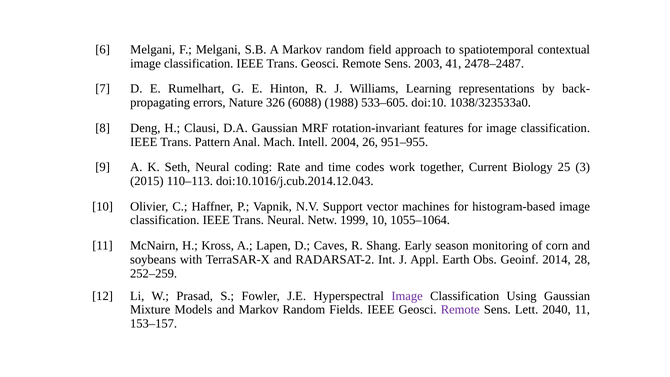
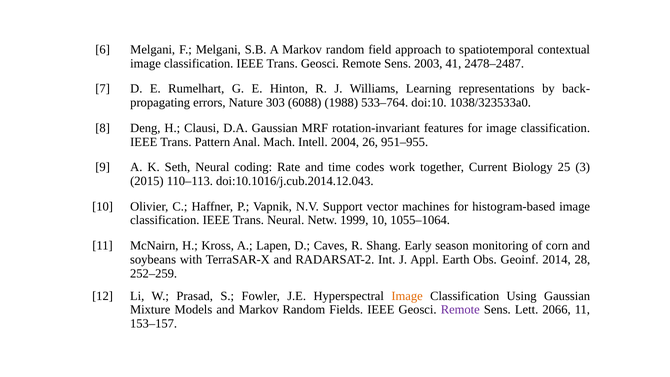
326: 326 -> 303
533–605: 533–605 -> 533–764
Image at (407, 296) colour: purple -> orange
2040: 2040 -> 2066
